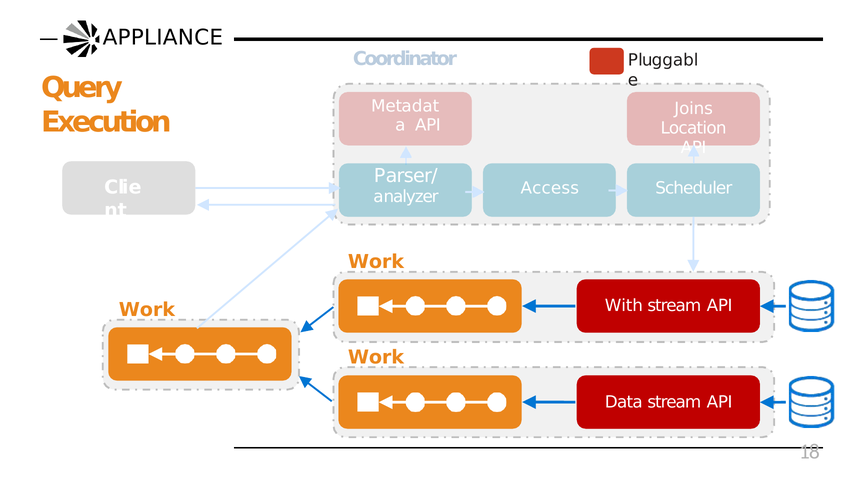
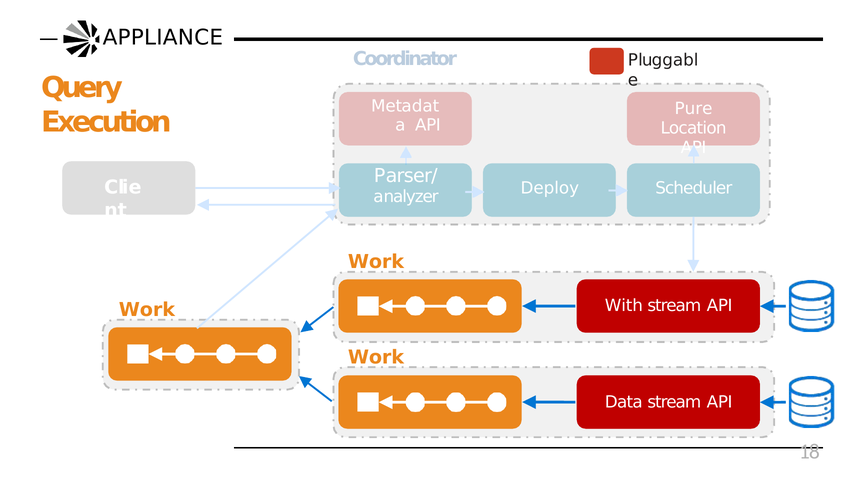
Joins: Joins -> Pure
Access: Access -> Deploy
